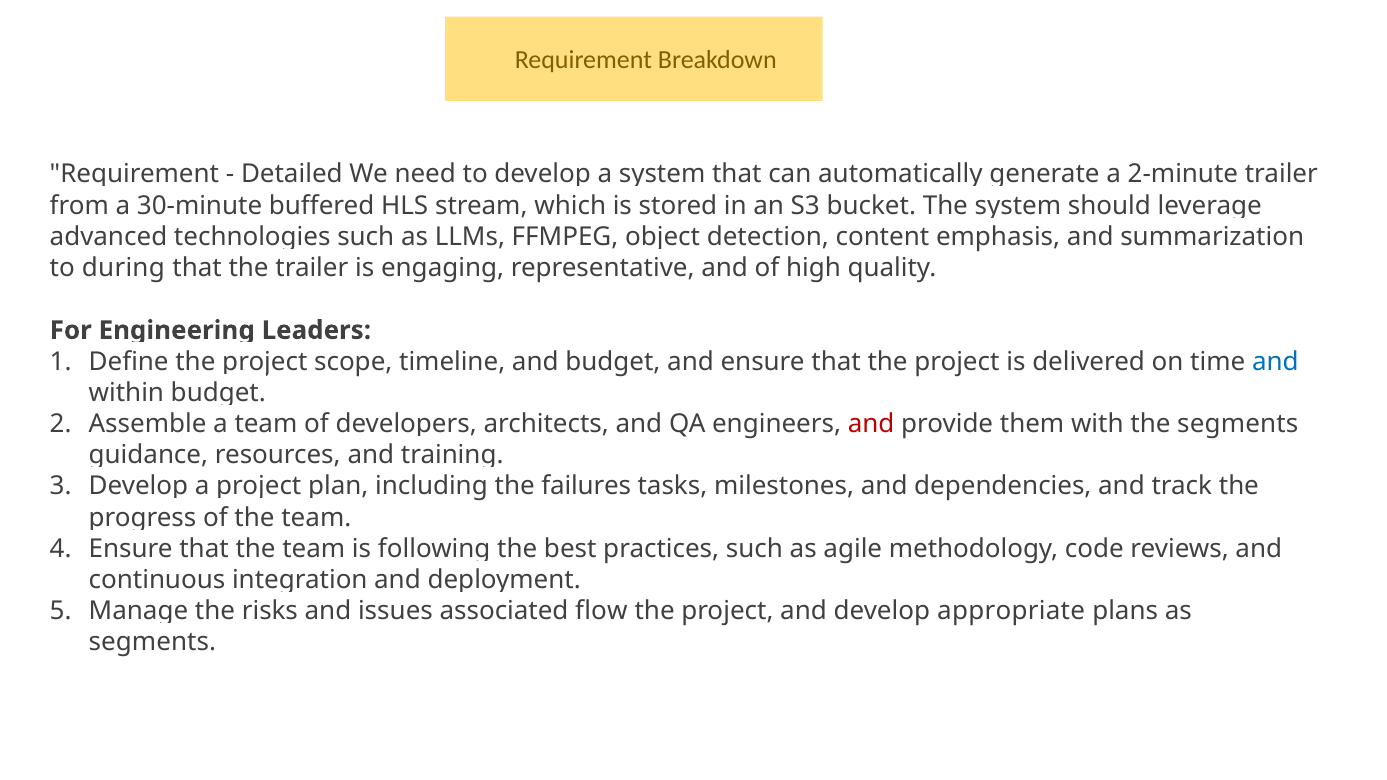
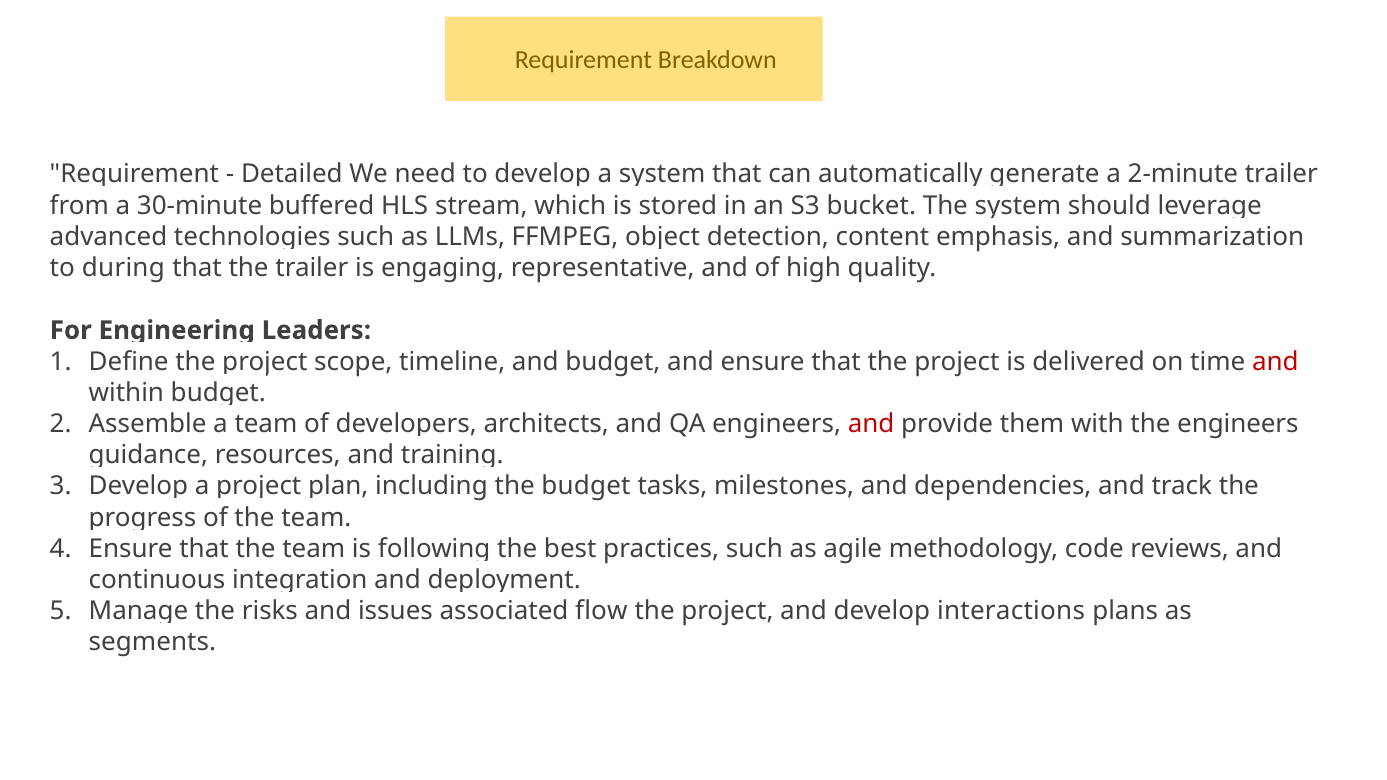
and at (1275, 362) colour: blue -> red
the segments: segments -> engineers
the failures: failures -> budget
appropriate: appropriate -> interactions
